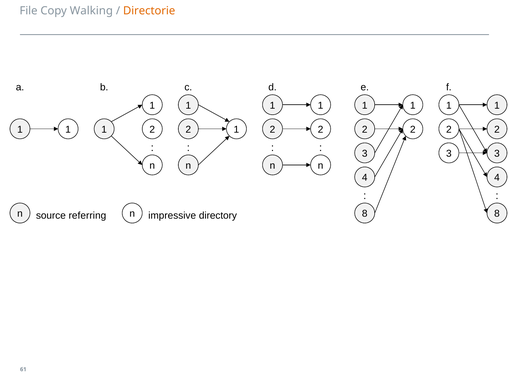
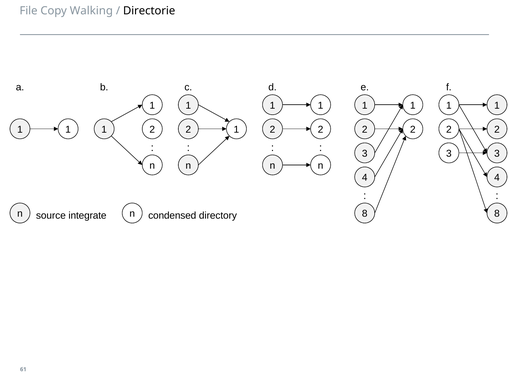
Directorie colour: orange -> black
referring: referring -> integrate
impressive: impressive -> condensed
